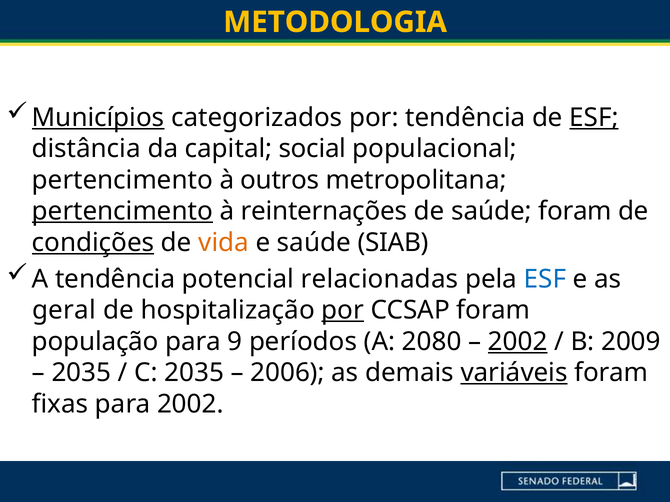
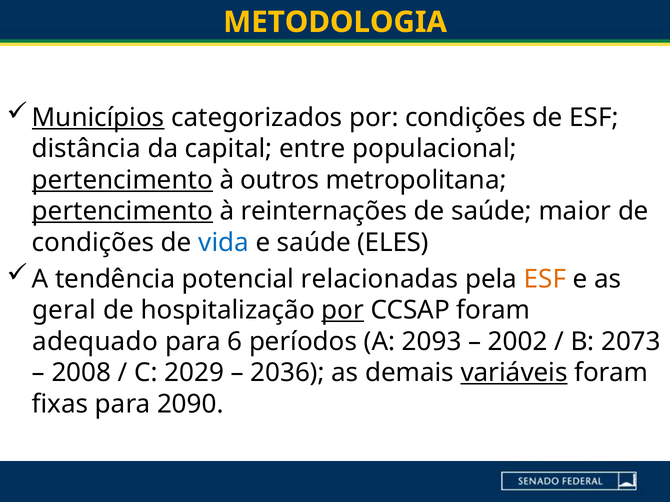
por tendência: tendência -> condições
ESF at (594, 118) underline: present -> none
social: social -> entre
pertencimento at (122, 180) underline: none -> present
saúde foram: foram -> maior
condições at (93, 243) underline: present -> none
vida colour: orange -> blue
SIAB: SIAB -> ELES
ESF at (545, 279) colour: blue -> orange
população: população -> adequado
9: 9 -> 6
2080: 2080 -> 2093
2002 at (518, 342) underline: present -> none
2009: 2009 -> 2073
2035 at (81, 373): 2035 -> 2008
C 2035: 2035 -> 2029
2006: 2006 -> 2036
para 2002: 2002 -> 2090
